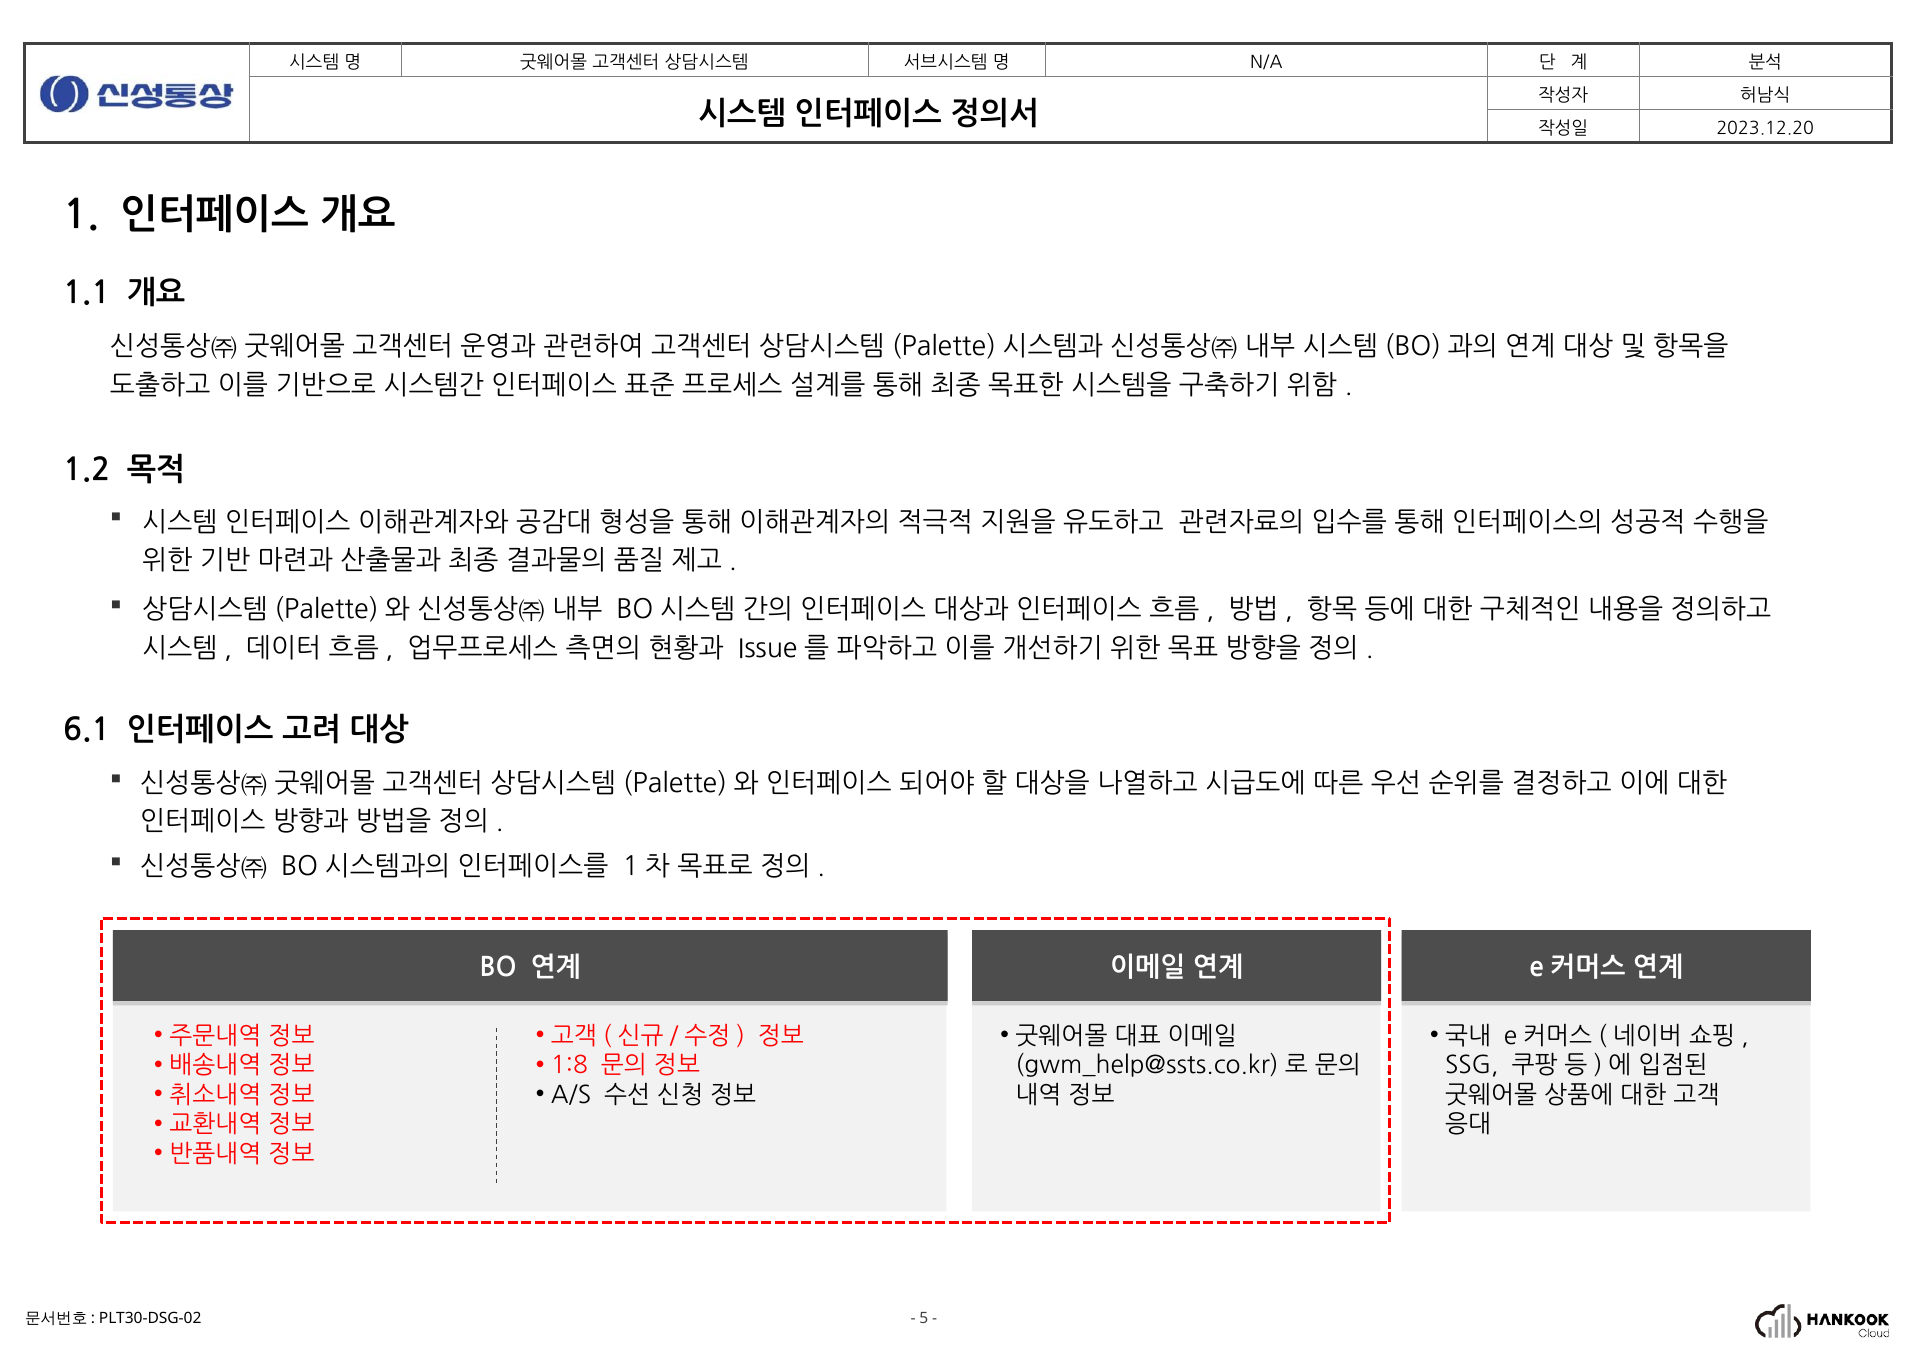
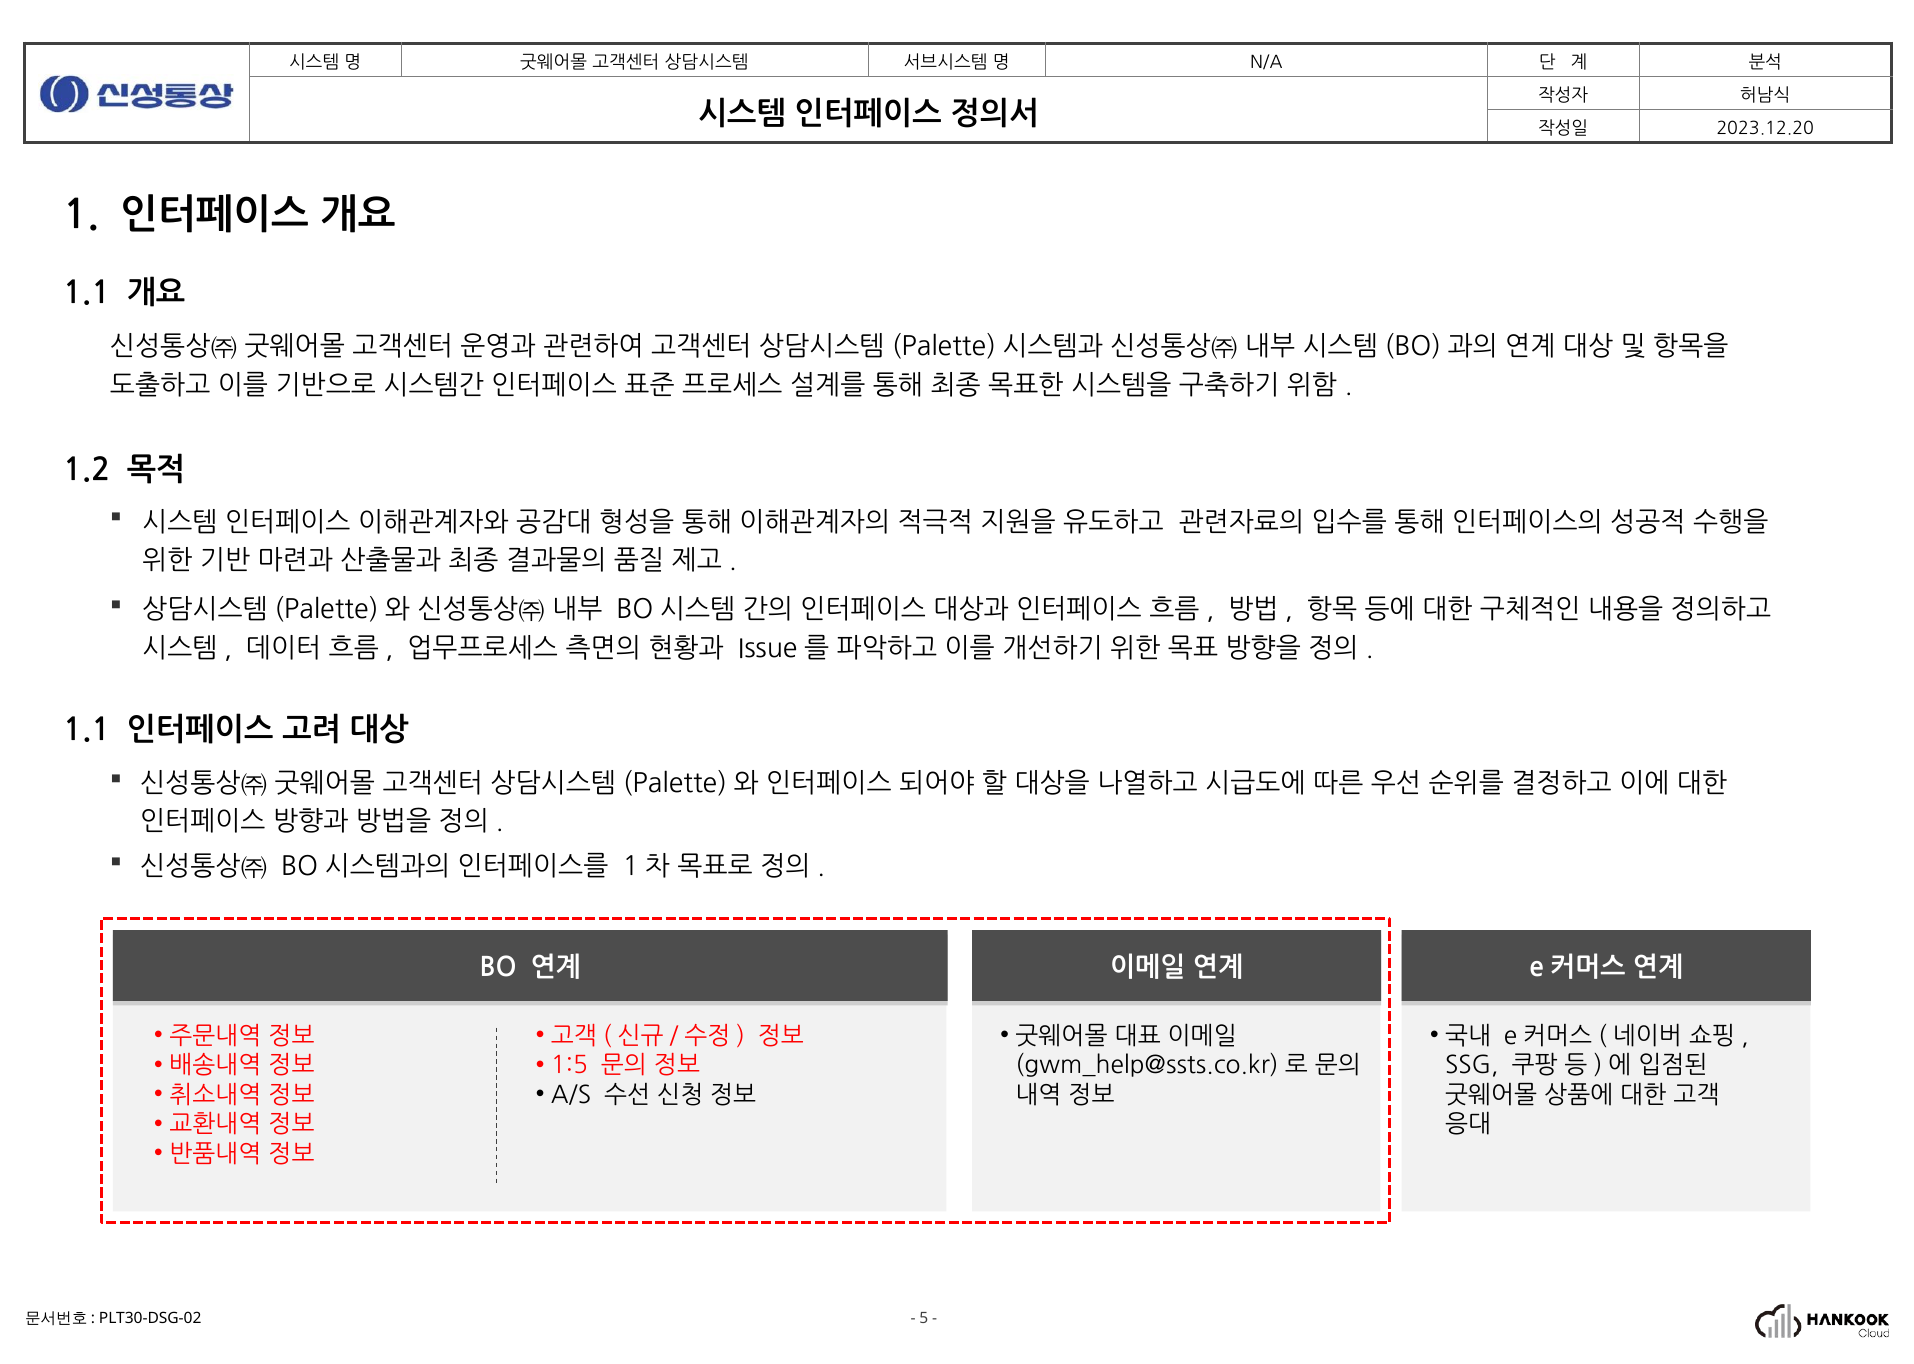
6.1 at (87, 730): 6.1 -> 1.1
1:8: 1:8 -> 1:5
